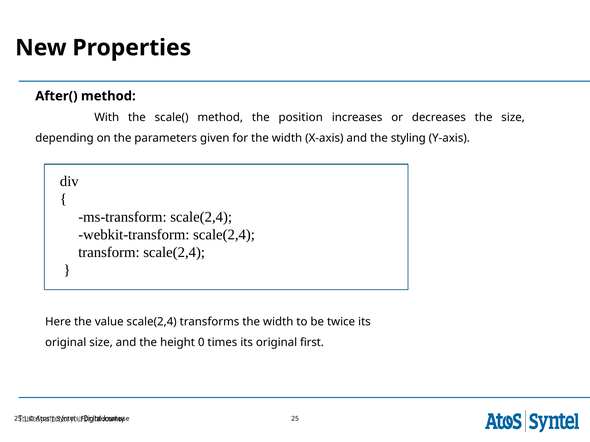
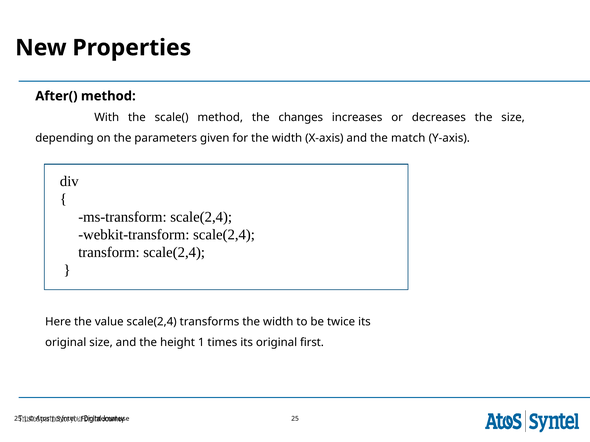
position: position -> changes
styling: styling -> match
0: 0 -> 1
